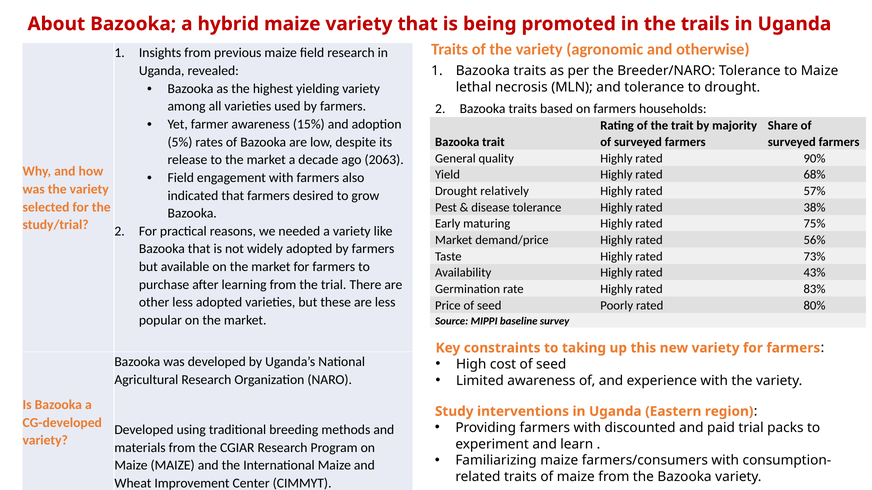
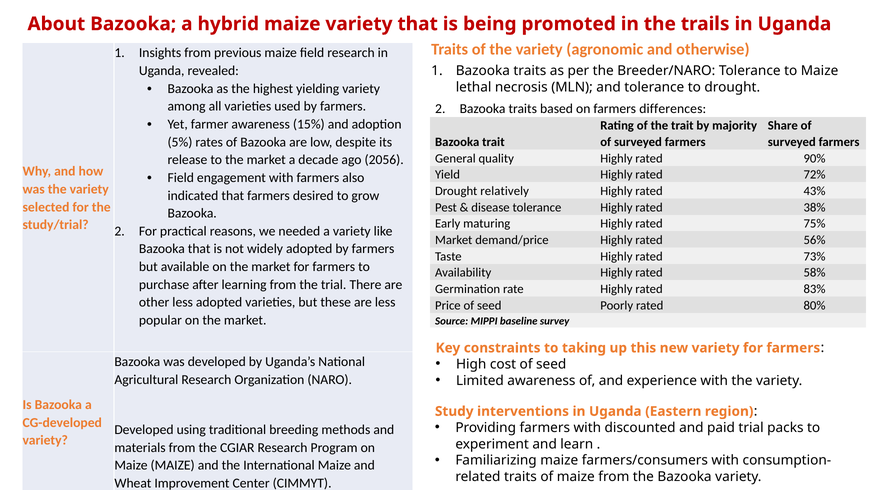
households: households -> differences
2063: 2063 -> 2056
68%: 68% -> 72%
57%: 57% -> 43%
43%: 43% -> 58%
